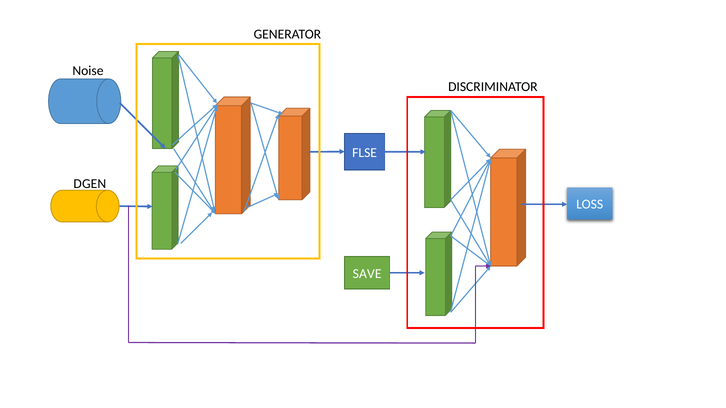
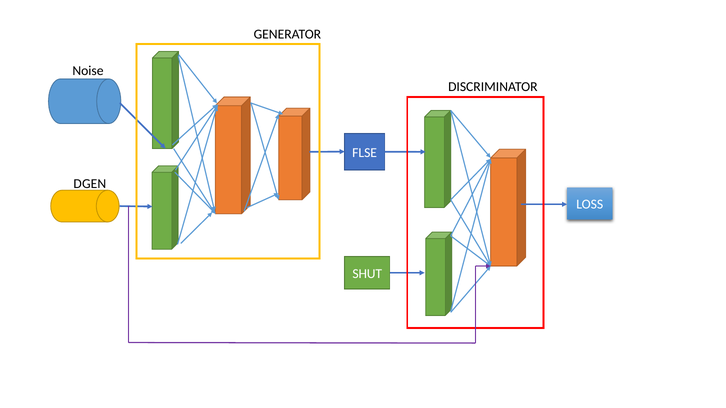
SAVE: SAVE -> SHUT
